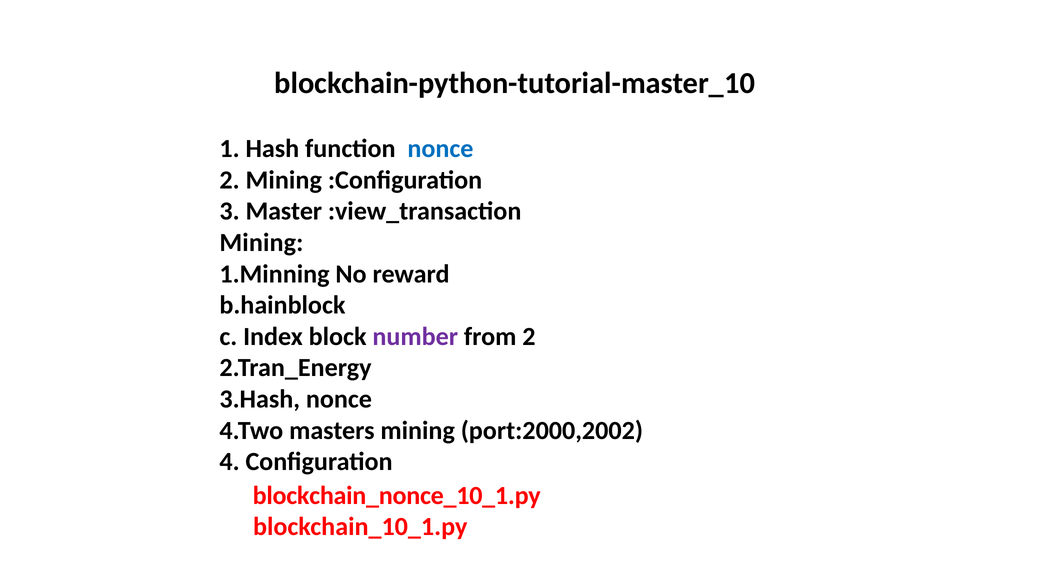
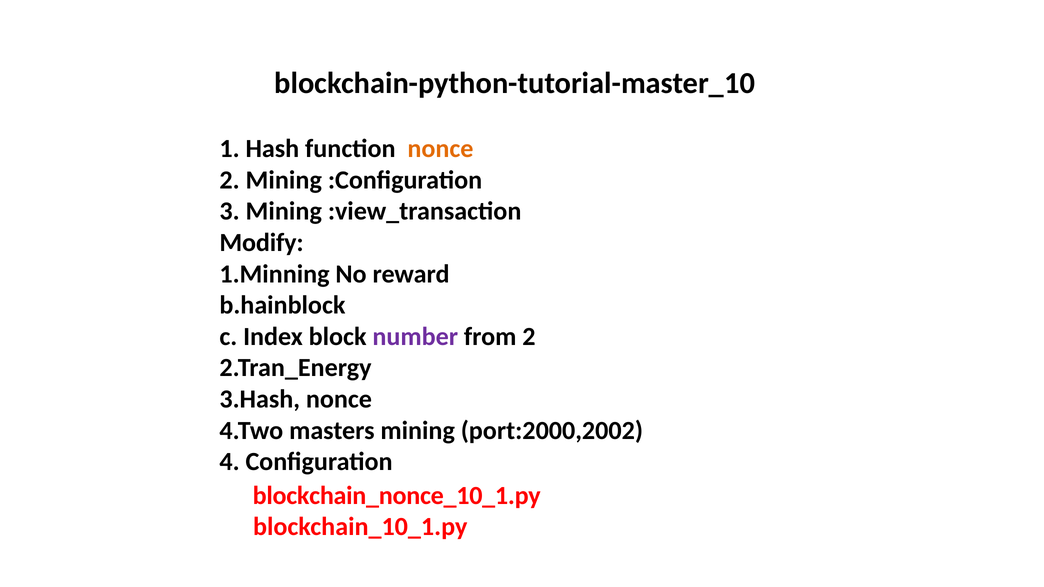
nonce at (440, 149) colour: blue -> orange
3 Master: Master -> Mining
Mining at (261, 243): Mining -> Modify
